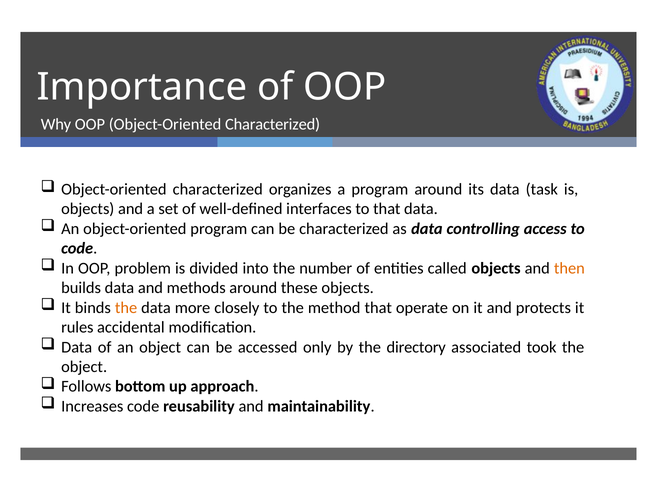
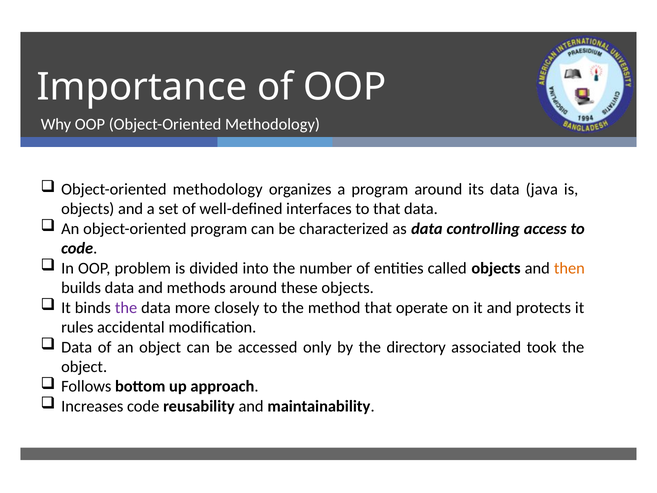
OOP Object-Oriented Characterized: Characterized -> Methodology
characterized at (218, 189): characterized -> methodology
task: task -> java
the at (126, 307) colour: orange -> purple
